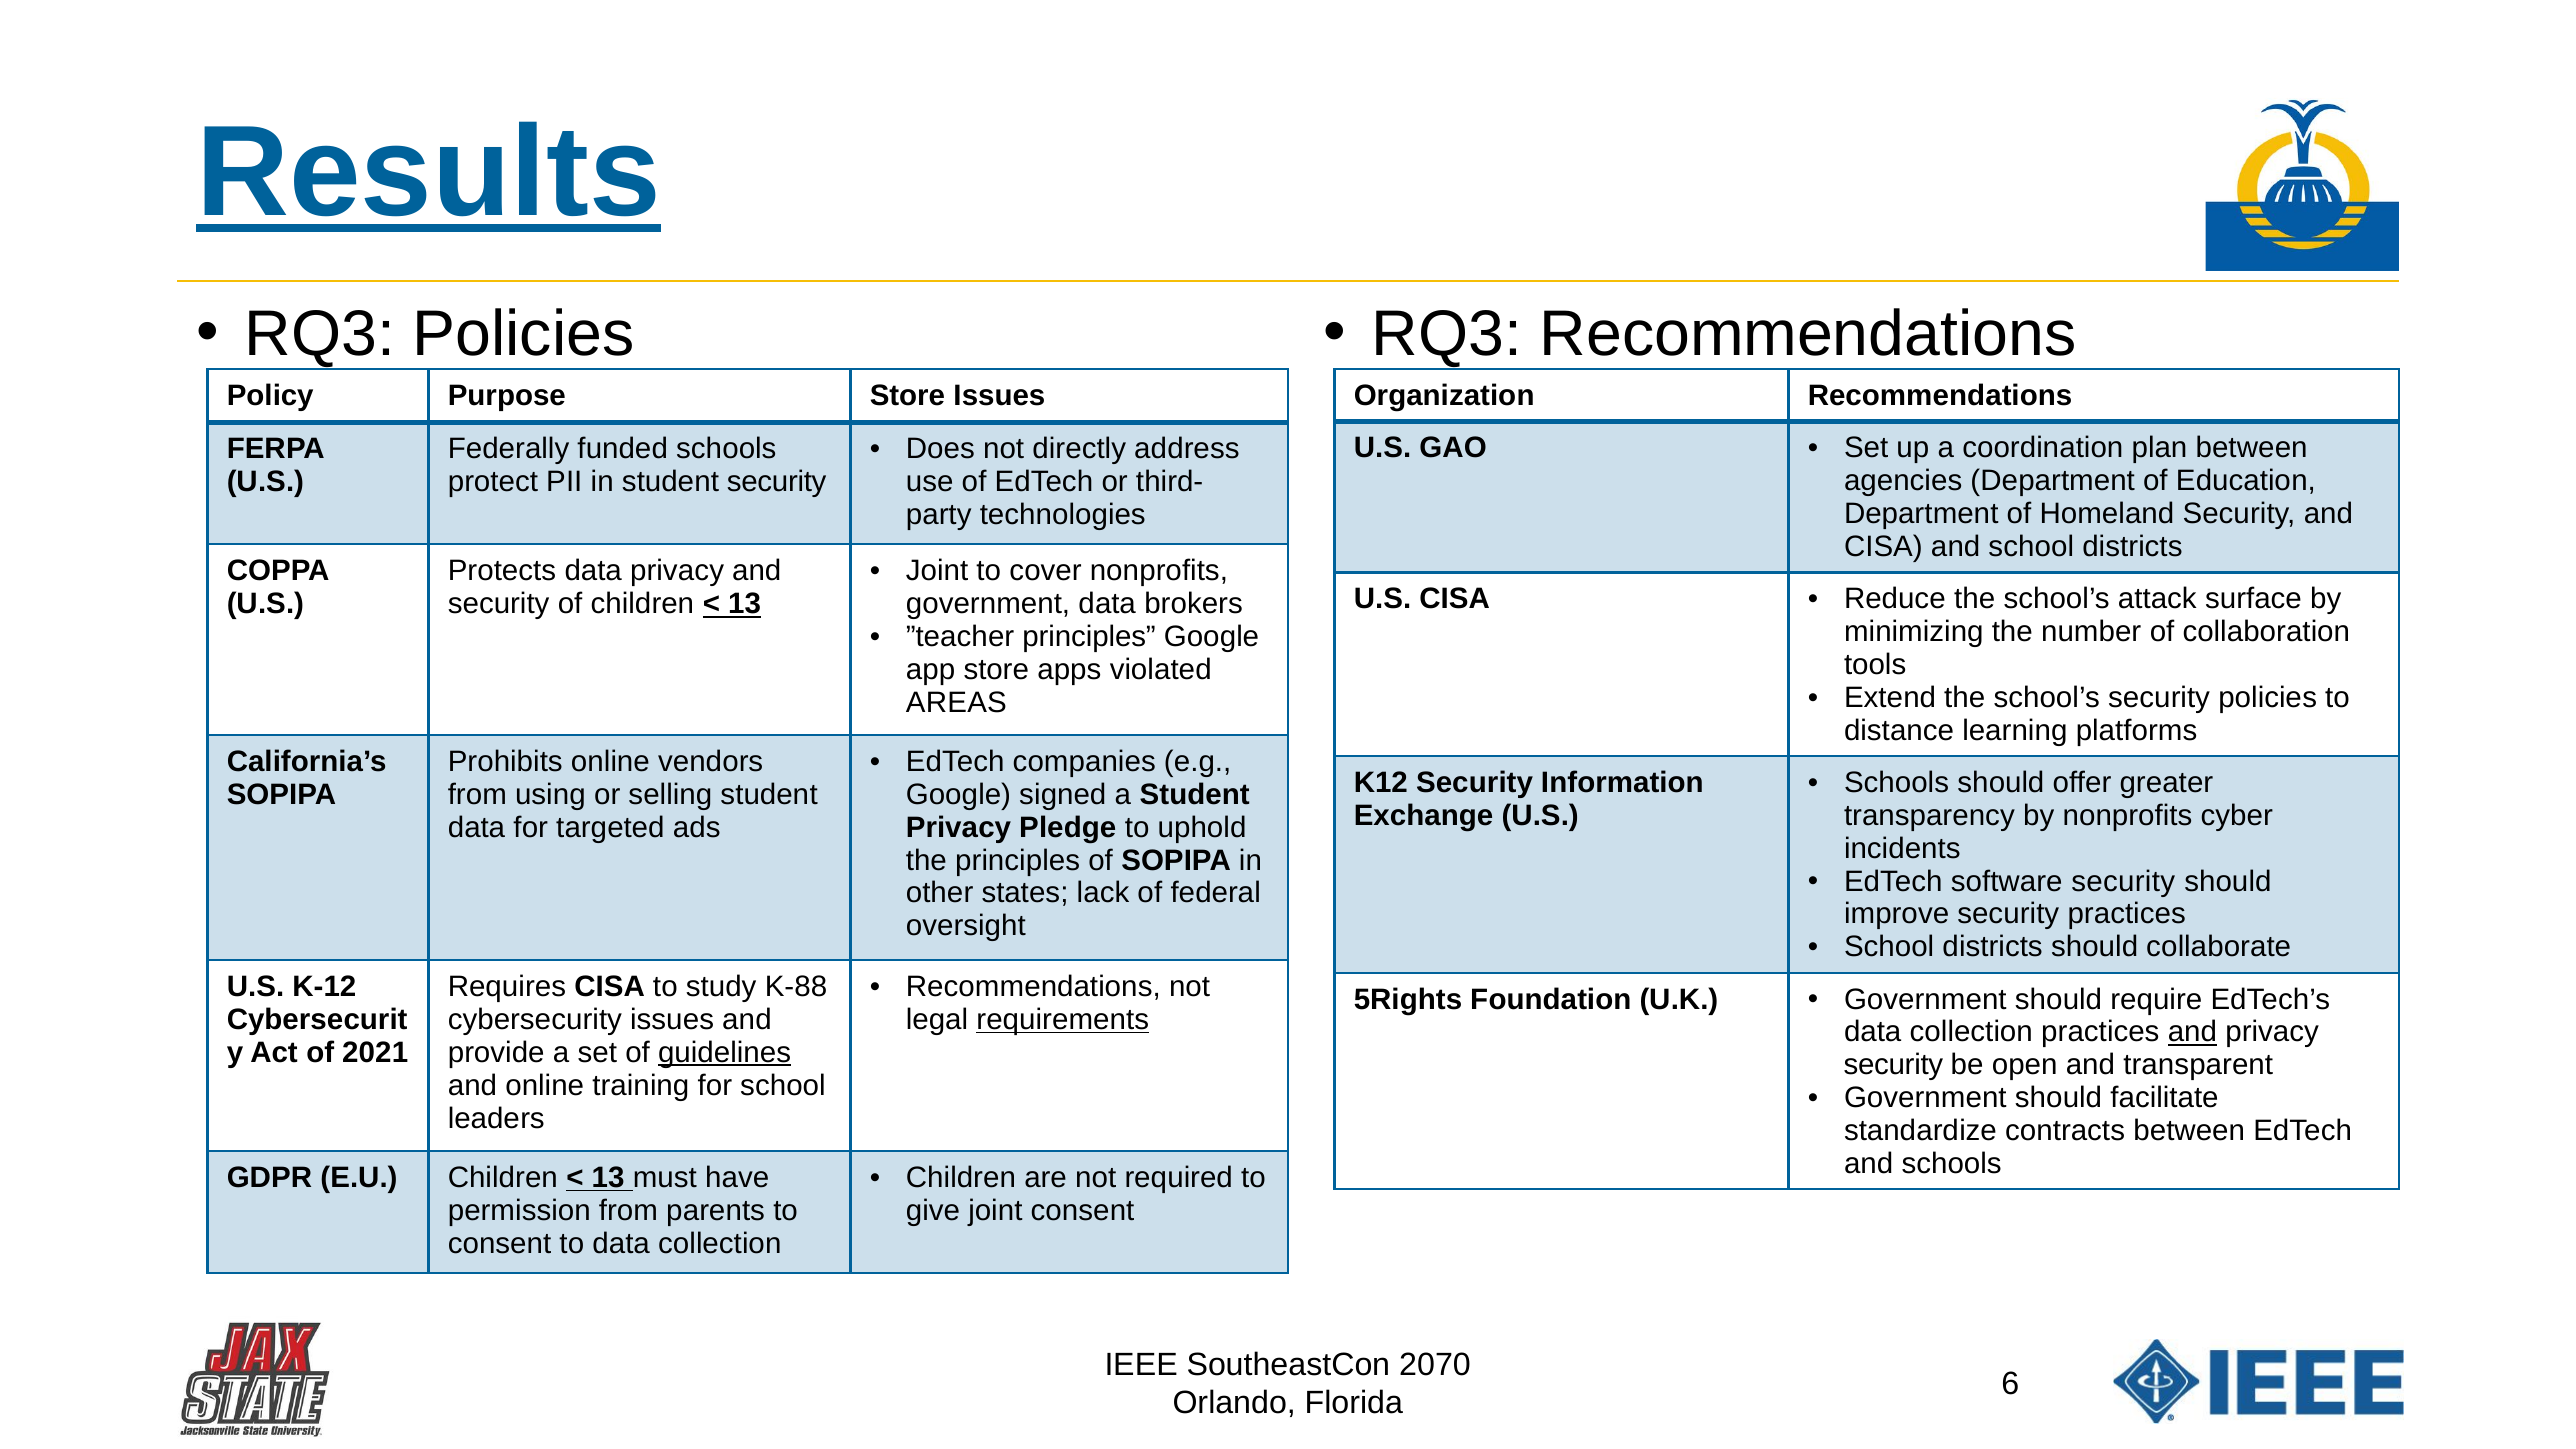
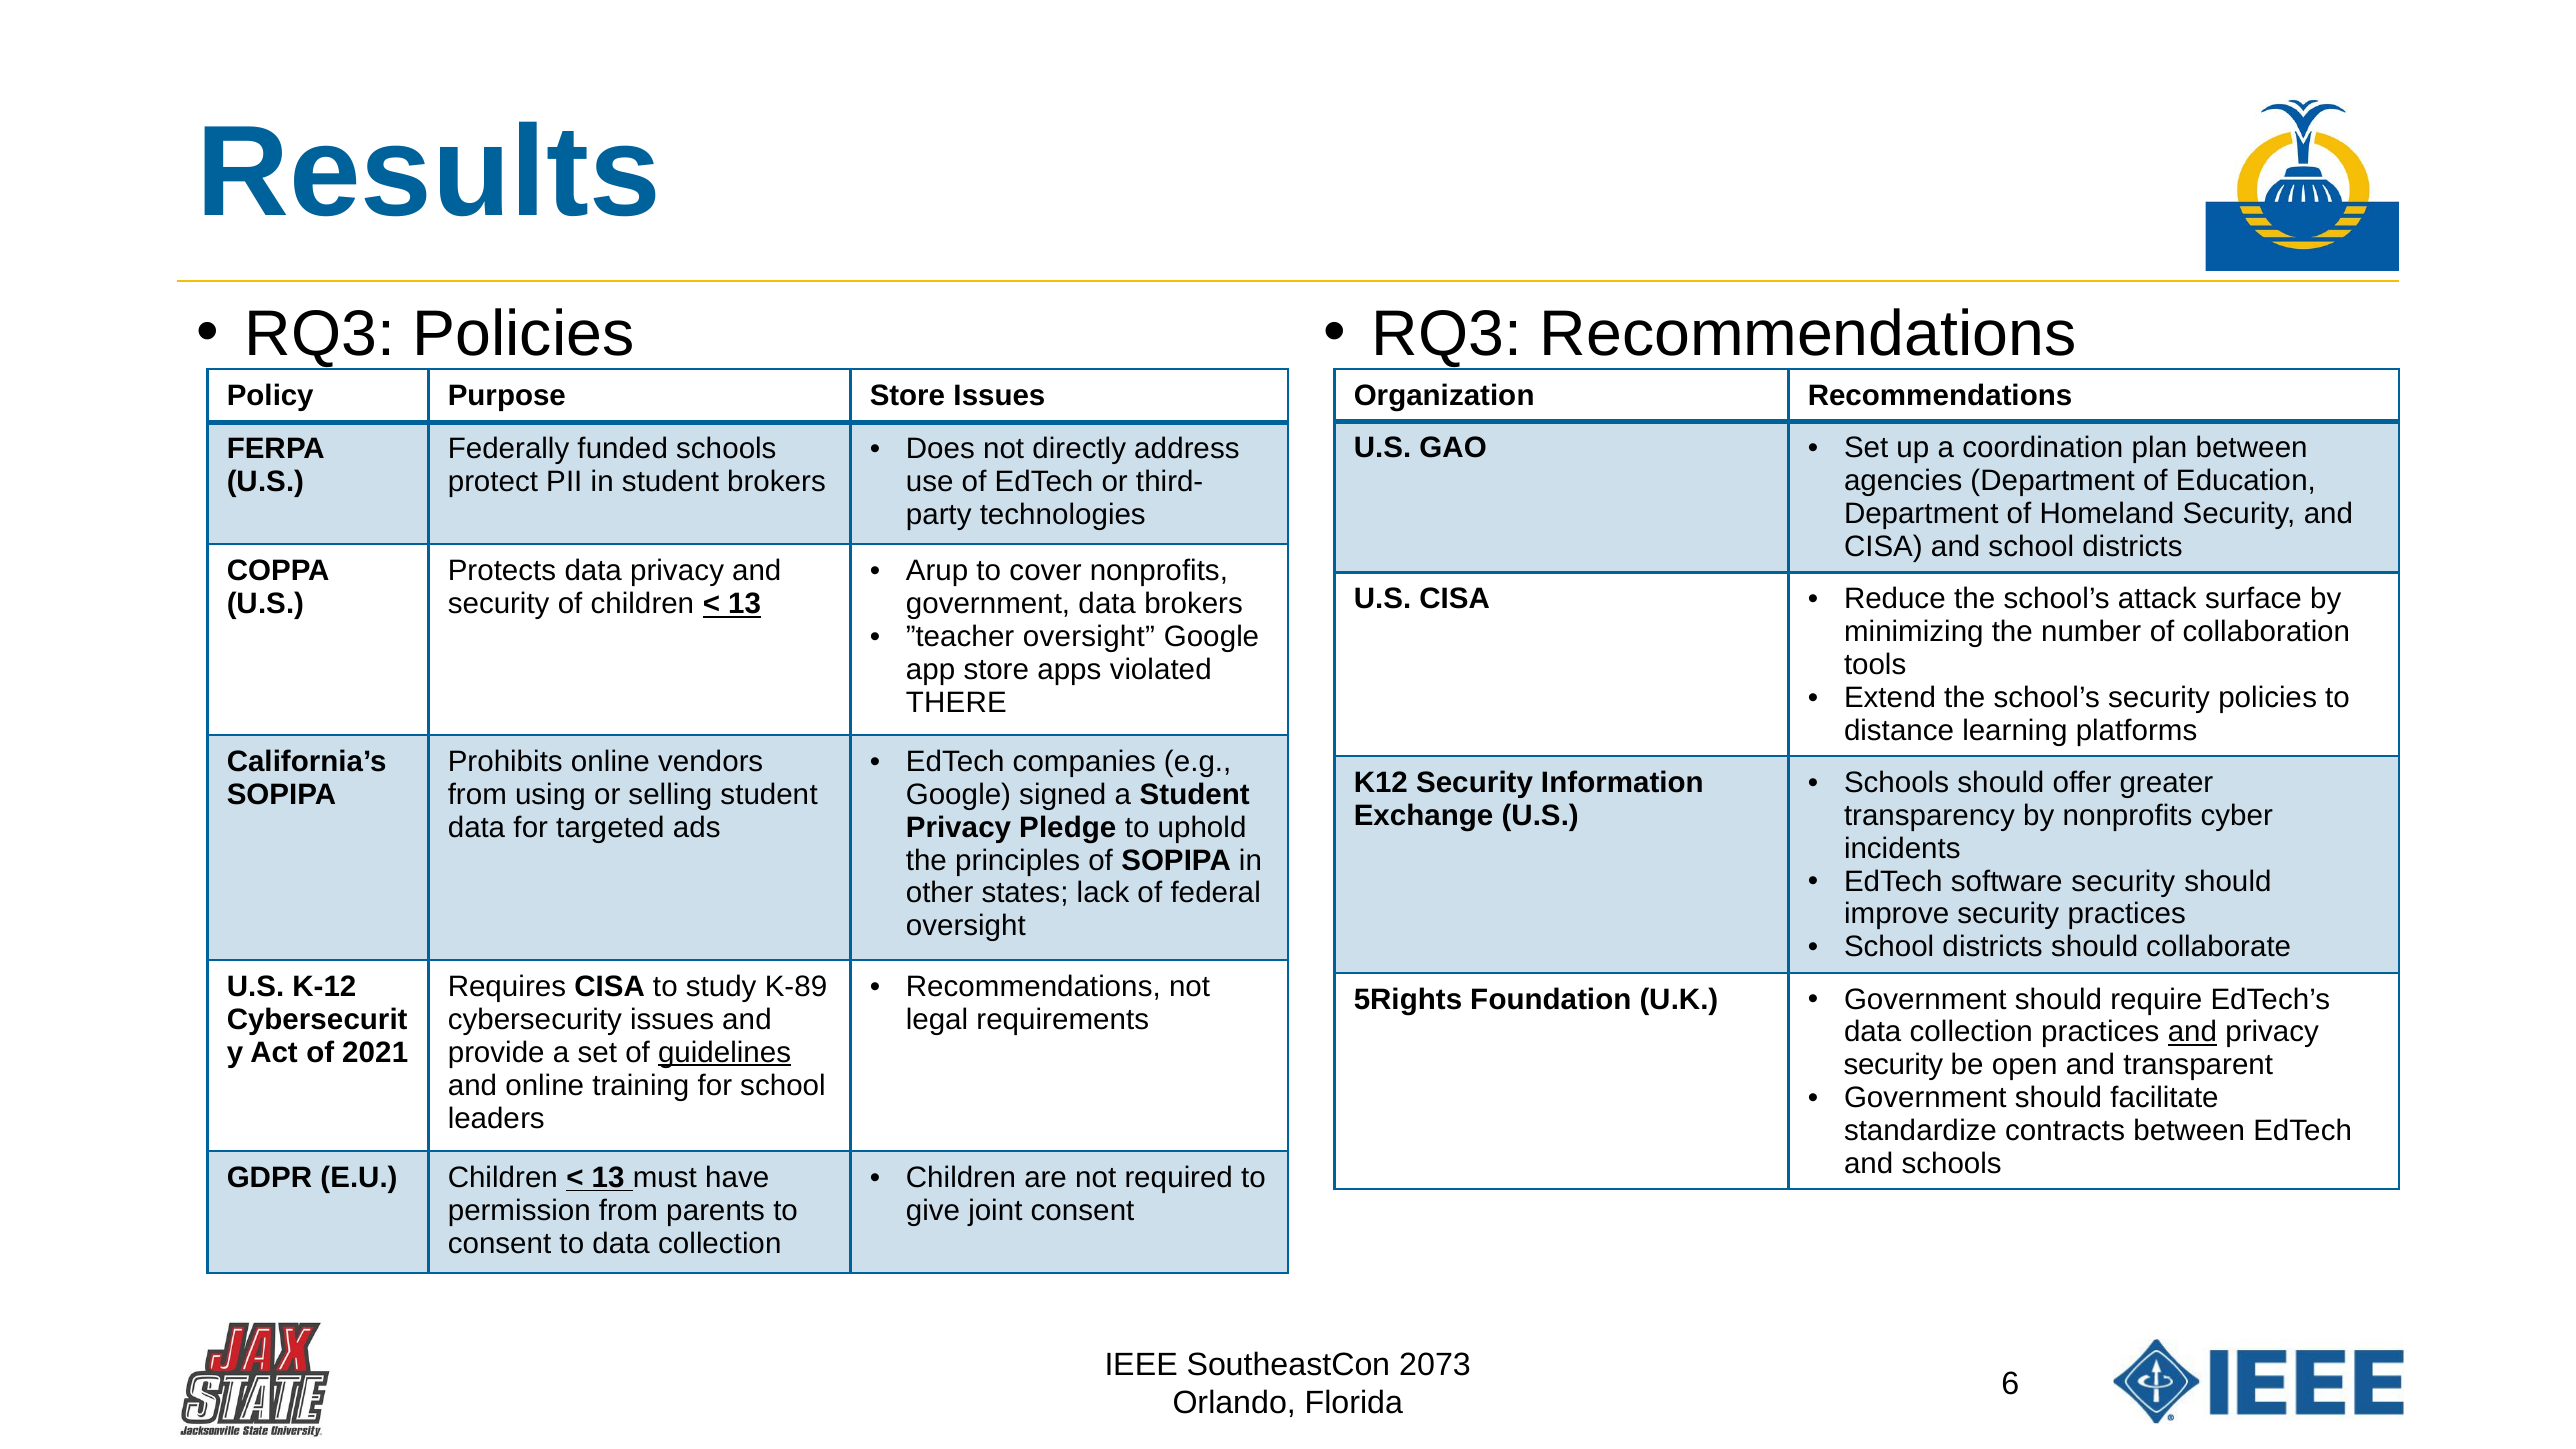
Results underline: present -> none
student security: security -> brokers
Joint at (937, 571): Joint -> Arup
”teacher principles: principles -> oversight
AREAS: AREAS -> THERE
K-88: K-88 -> K-89
requirements underline: present -> none
2070: 2070 -> 2073
